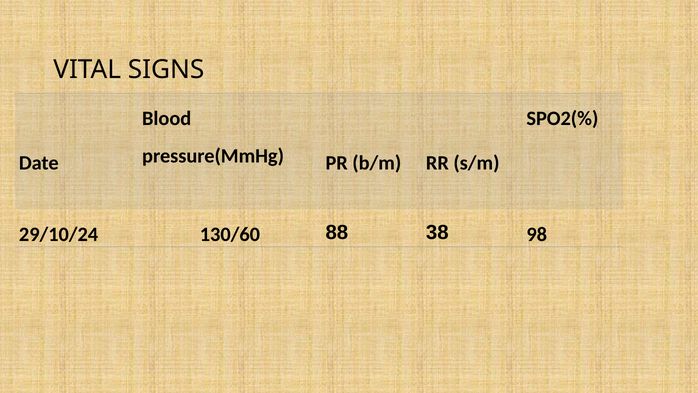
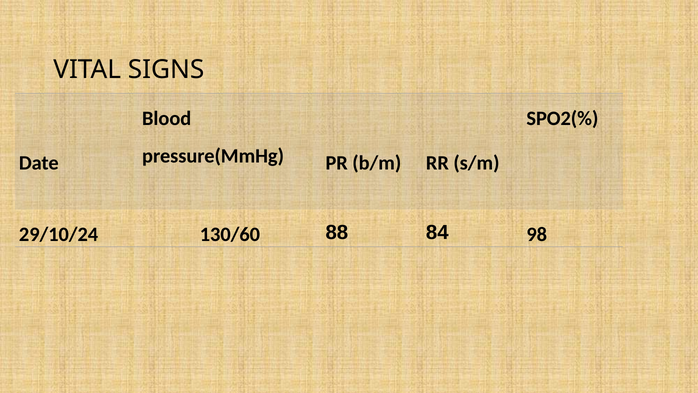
38: 38 -> 84
